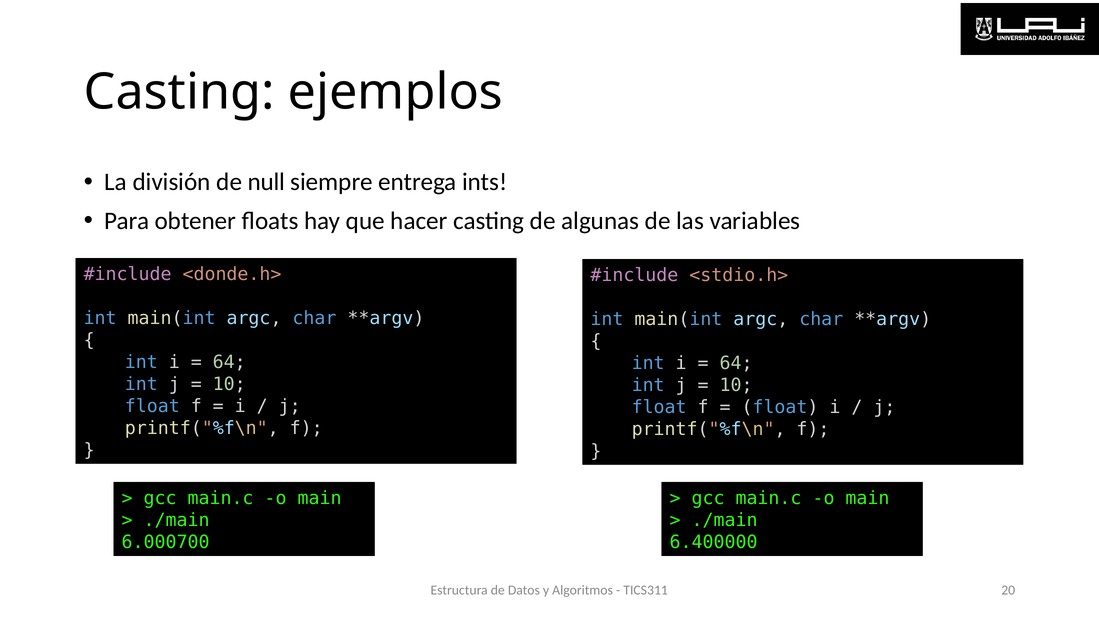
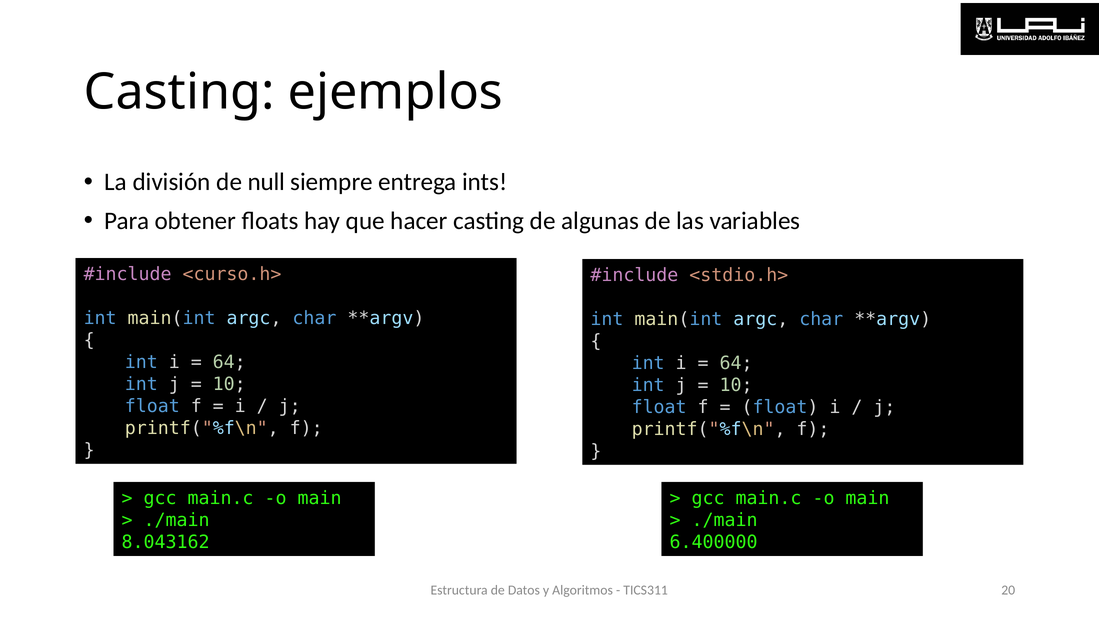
<donde.h>: <donde.h> -> <curso.h>
6.000700: 6.000700 -> 8.043162
